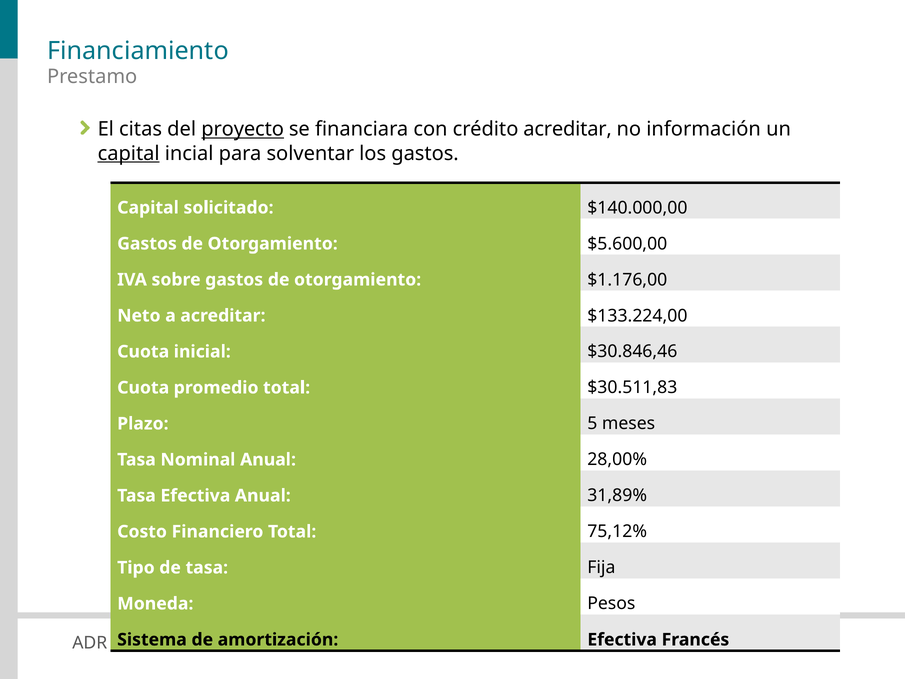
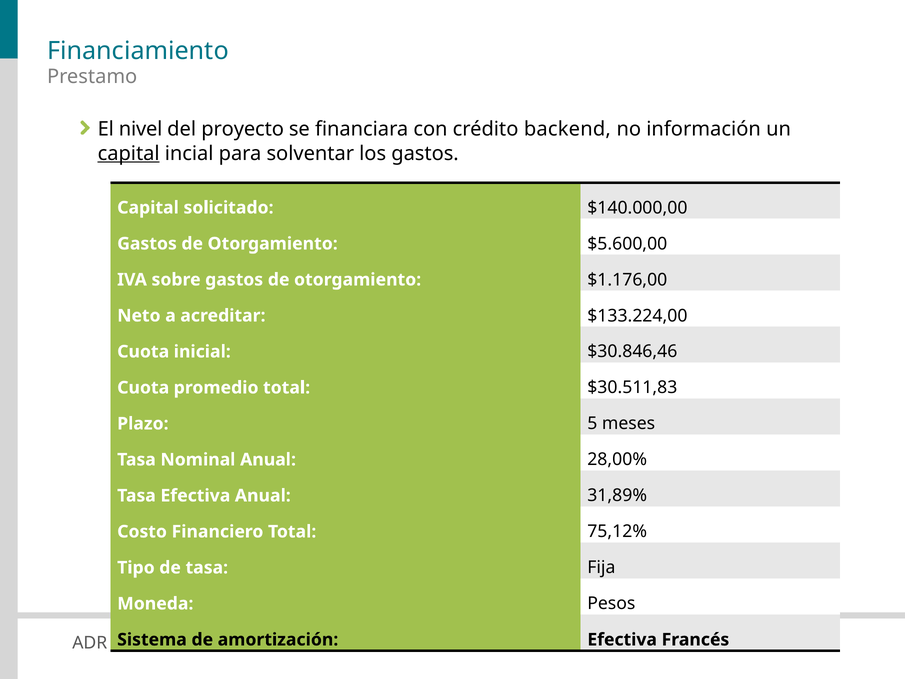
citas: citas -> nivel
proyecto underline: present -> none
crédito acreditar: acreditar -> backend
